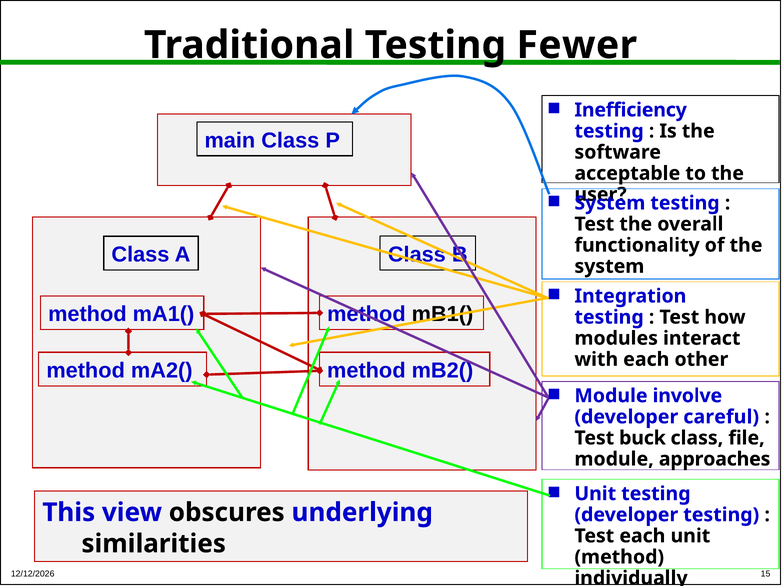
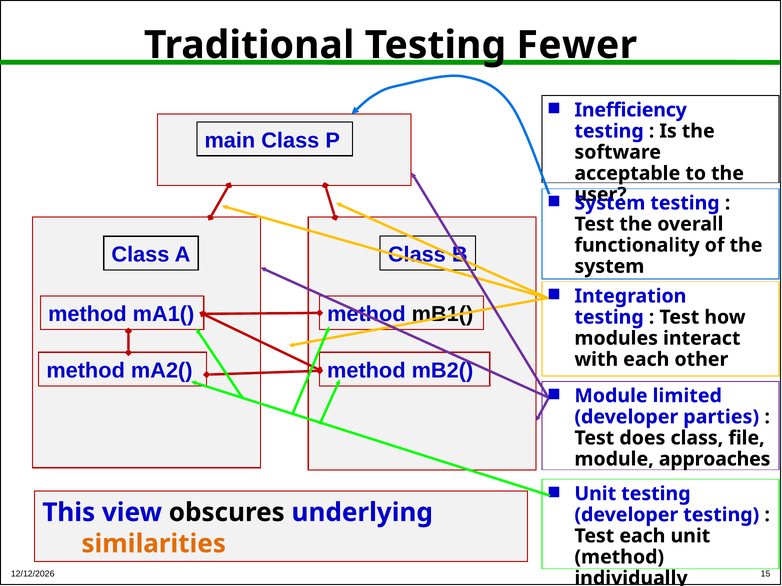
involve: involve -> limited
careful: careful -> parties
buck: buck -> does
similarities colour: black -> orange
